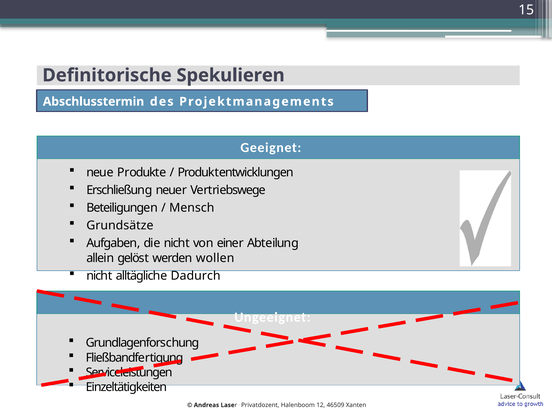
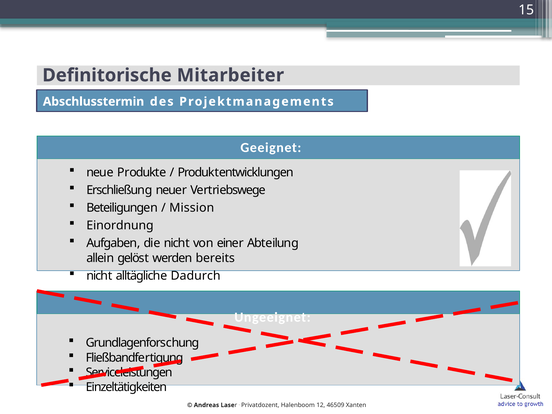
Spekulieren: Spekulieren -> Mitarbeiter
Mensch: Mensch -> Mission
Grundsätze: Grundsätze -> Einordnung
wollen: wollen -> bereits
